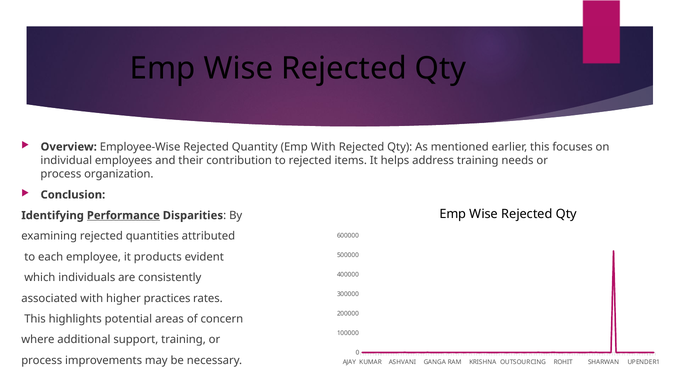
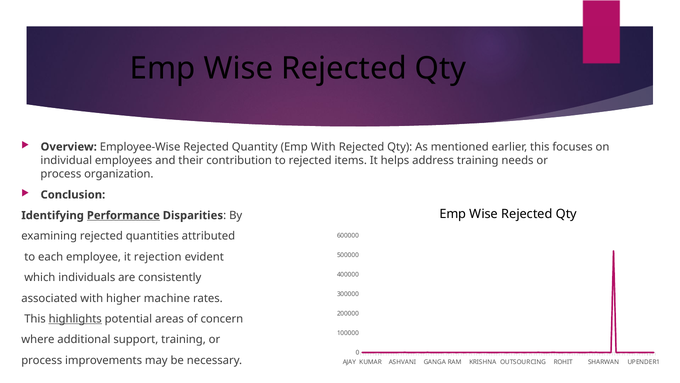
products: products -> rejection
practices: practices -> machine
highlights underline: none -> present
